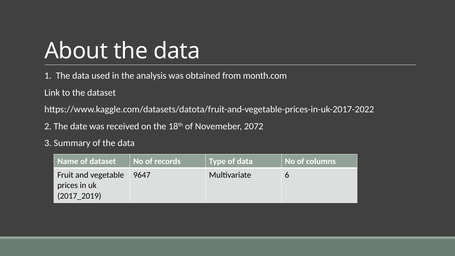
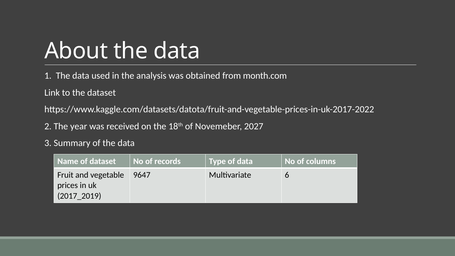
date: date -> year
2072: 2072 -> 2027
